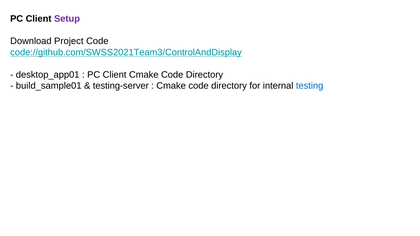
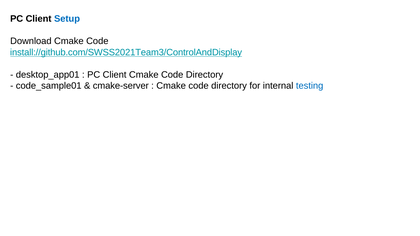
Setup colour: purple -> blue
Download Project: Project -> Cmake
code://github.com/SWSS2021Team3/ControlAndDisplay: code://github.com/SWSS2021Team3/ControlAndDisplay -> install://github.com/SWSS2021Team3/ControlAndDisplay
build_sample01: build_sample01 -> code_sample01
testing-server: testing-server -> cmake-server
